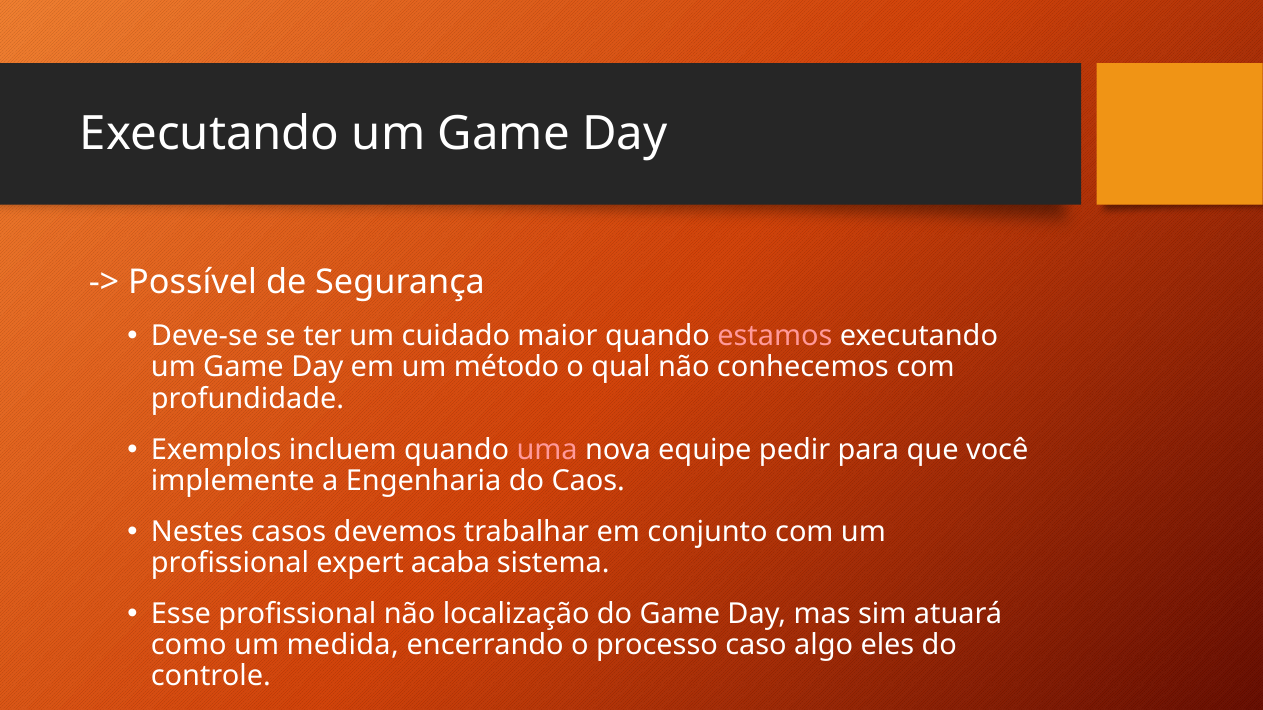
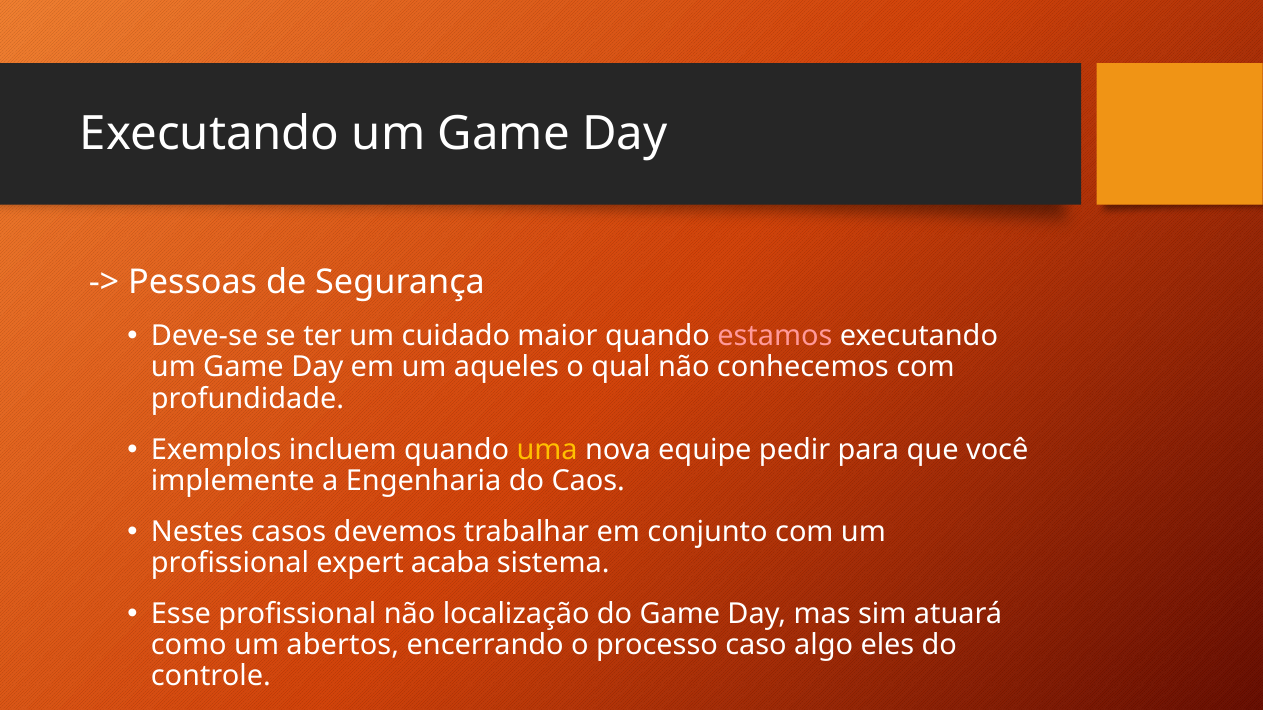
Possível: Possível -> Pessoas
método: método -> aqueles
uma colour: pink -> yellow
medida: medida -> abertos
